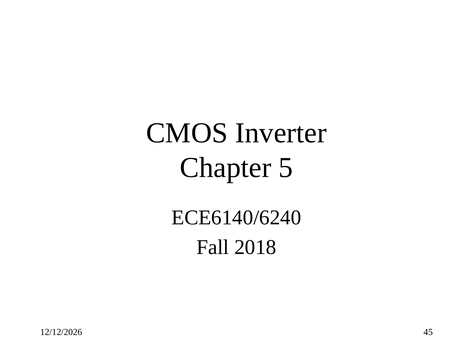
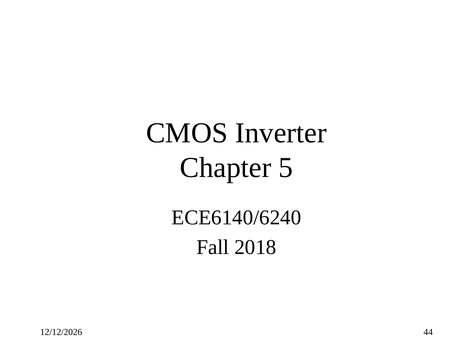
45: 45 -> 44
